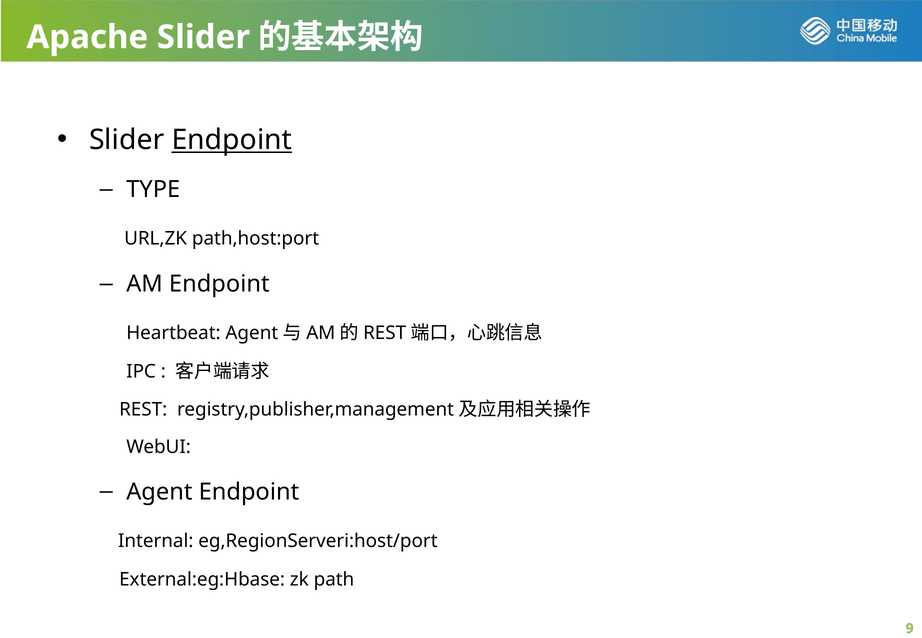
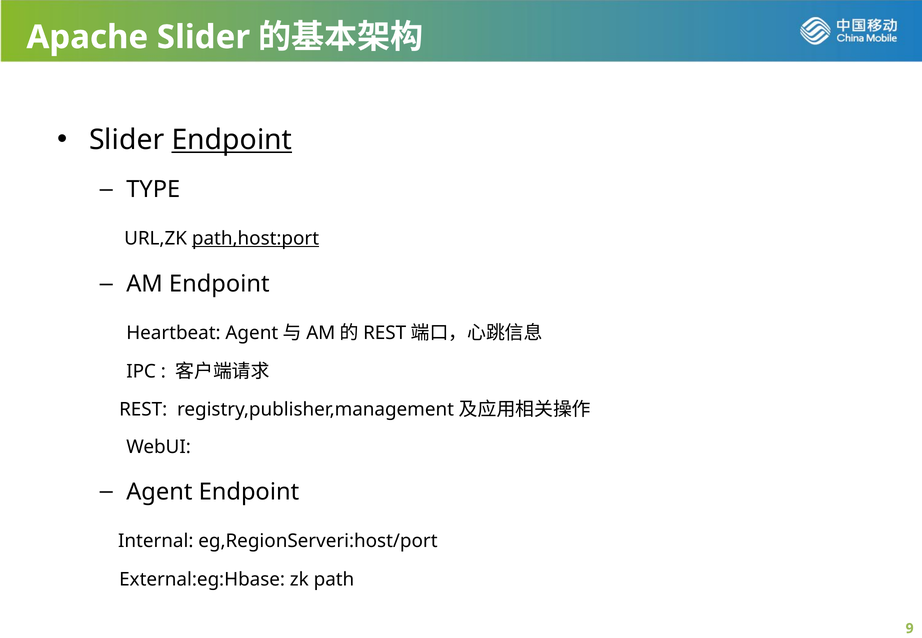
path,host:port underline: none -> present
